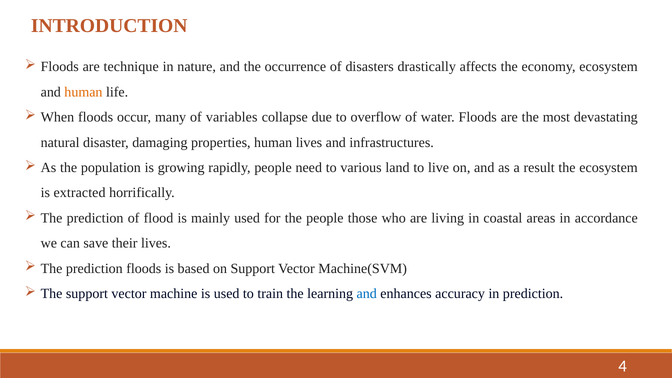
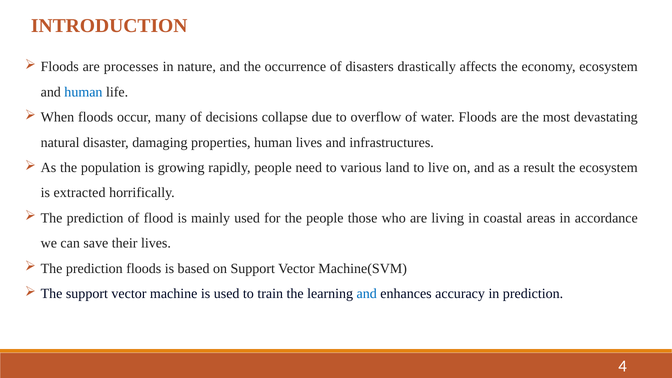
technique: technique -> processes
human at (83, 92) colour: orange -> blue
variables: variables -> decisions
